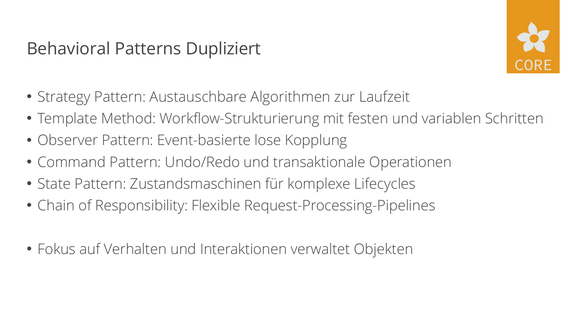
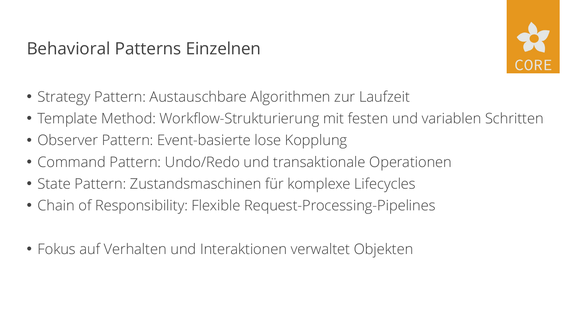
Dupliziert: Dupliziert -> Einzelnen
